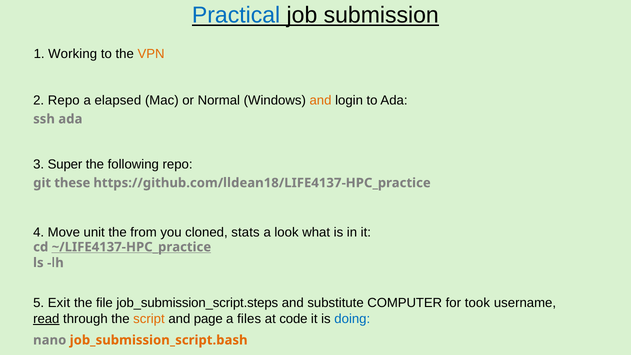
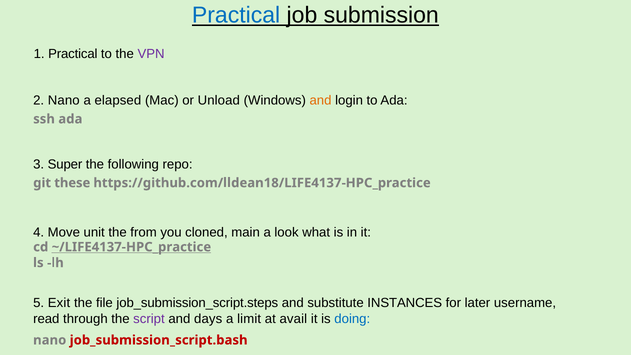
1 Working: Working -> Practical
VPN colour: orange -> purple
2 Repo: Repo -> Nano
Normal: Normal -> Unload
stats: stats -> main
COMPUTER: COMPUTER -> INSTANCES
took: took -> later
read underline: present -> none
script colour: orange -> purple
page: page -> days
files: files -> limit
code: code -> avail
job_submission_script.bash colour: orange -> red
